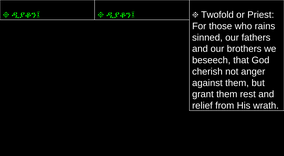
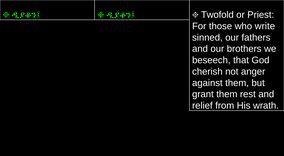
rains: rains -> write
